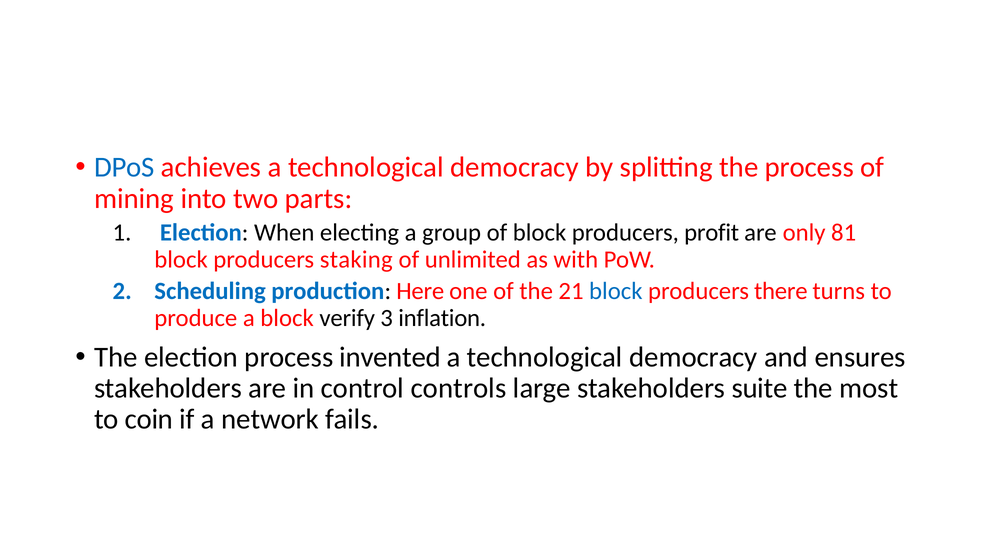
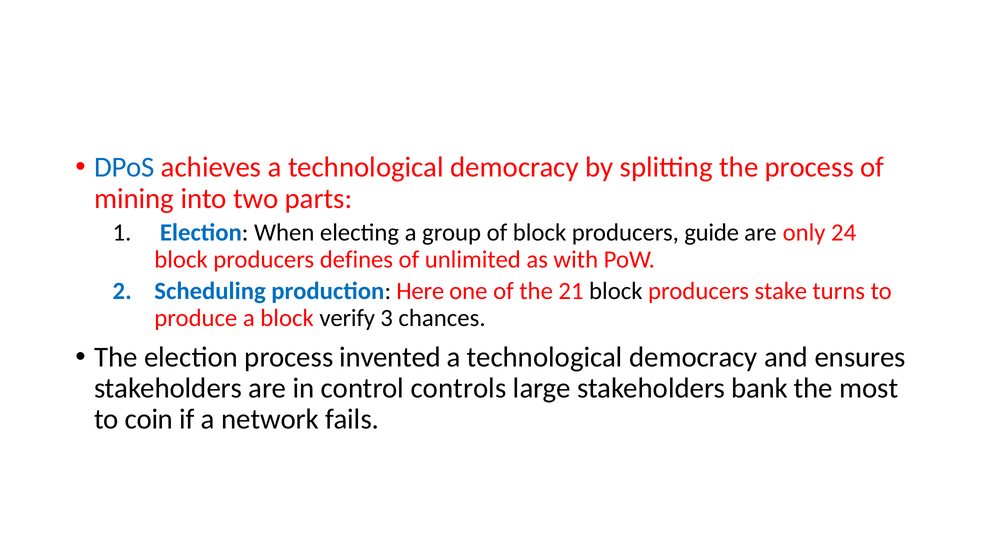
profit: profit -> guide
81: 81 -> 24
staking: staking -> defines
block at (616, 291) colour: blue -> black
there: there -> stake
inflation: inflation -> chances
suite: suite -> bank
